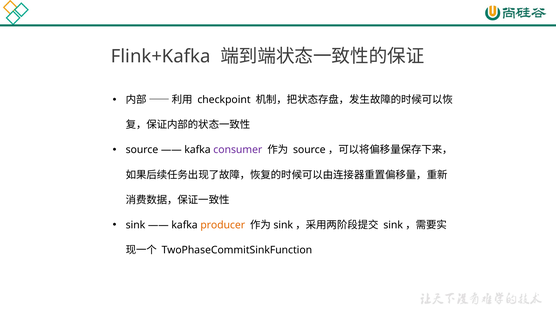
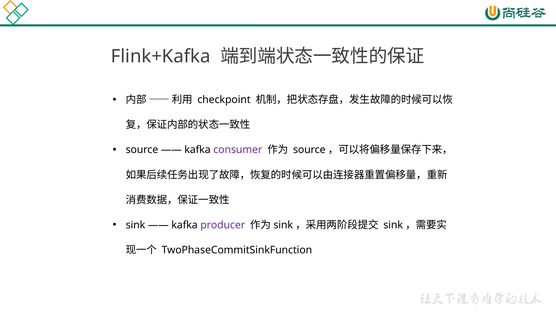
producer colour: orange -> purple
